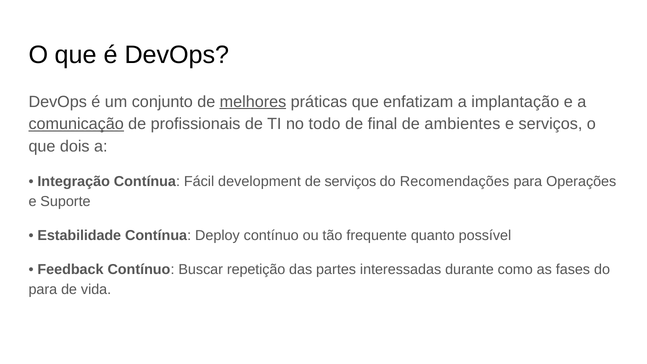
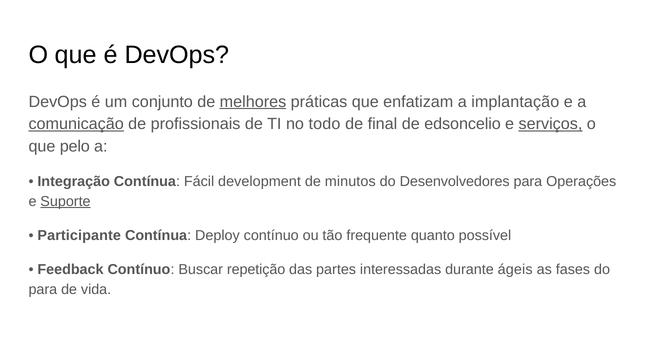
ambientes: ambientes -> edsoncelio
serviços at (550, 124) underline: none -> present
dois: dois -> pelo
de serviços: serviços -> minutos
Recomendações: Recomendações -> Desenvolvedores
Suporte underline: none -> present
Estabilidade: Estabilidade -> Participante
como: como -> ágeis
